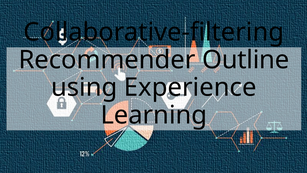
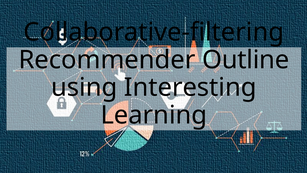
Experience: Experience -> Interesting
